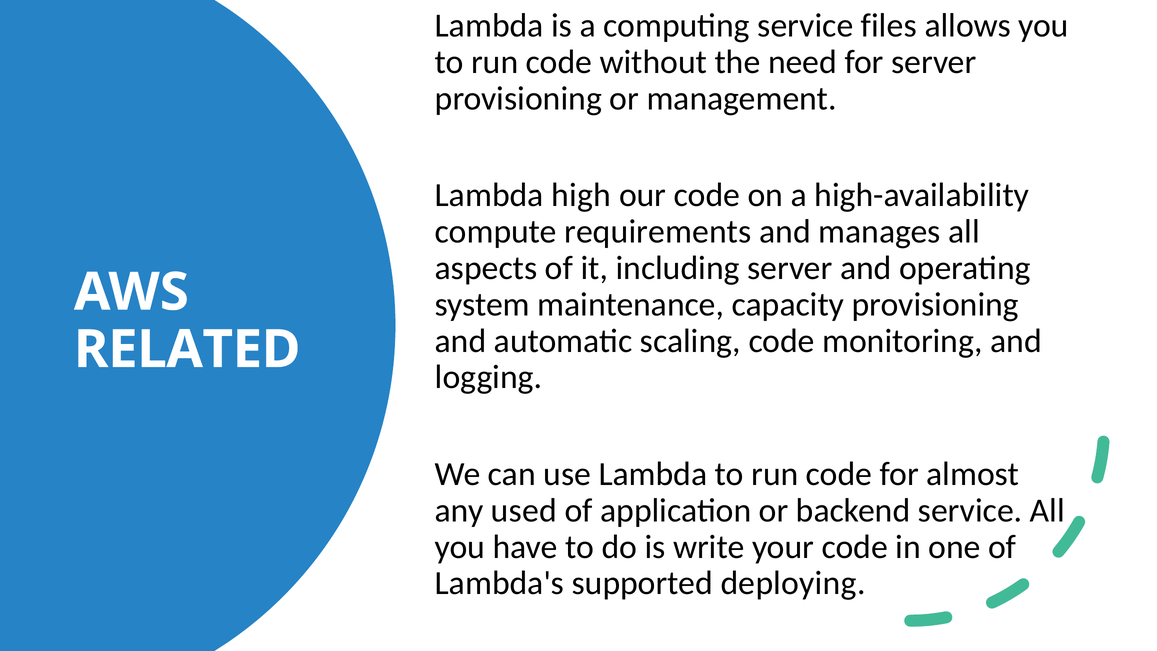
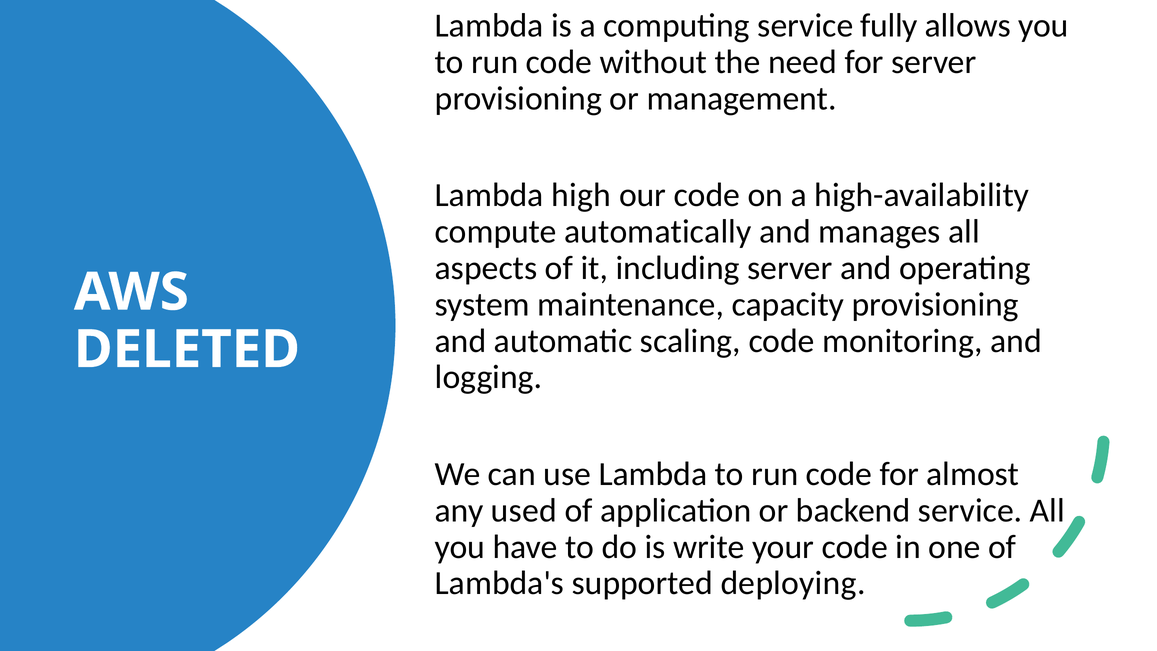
files: files -> fully
requirements: requirements -> automatically
RELATED: RELATED -> DELETED
